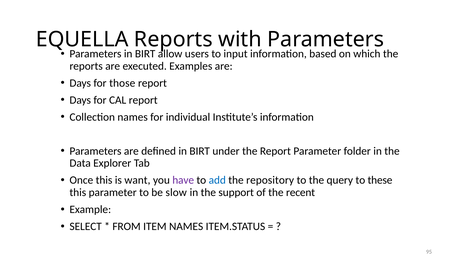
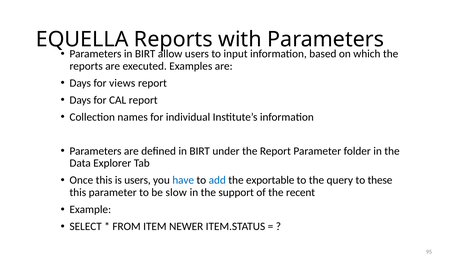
those: those -> views
is want: want -> users
have colour: purple -> blue
repository: repository -> exportable
ITEM NAMES: NAMES -> NEWER
